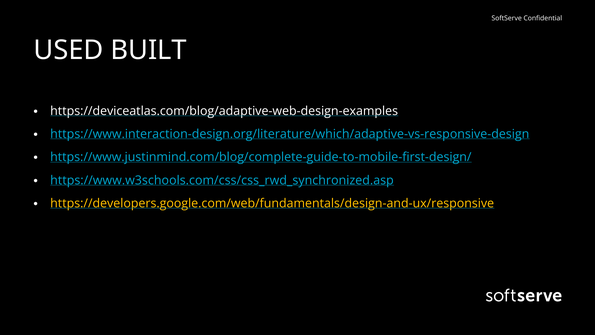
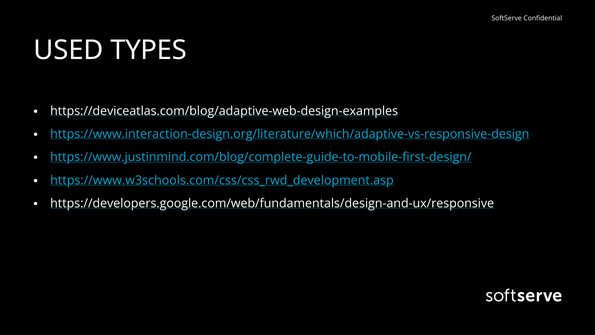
BUILT: BUILT -> TYPES
https://www.w3schools.com/css/css_rwd_synchronized.asp: https://www.w3schools.com/css/css_rwd_synchronized.asp -> https://www.w3schools.com/css/css_rwd_development.asp
https://developers.google.com/web/fundamentals/design-and-ux/responsive colour: yellow -> white
